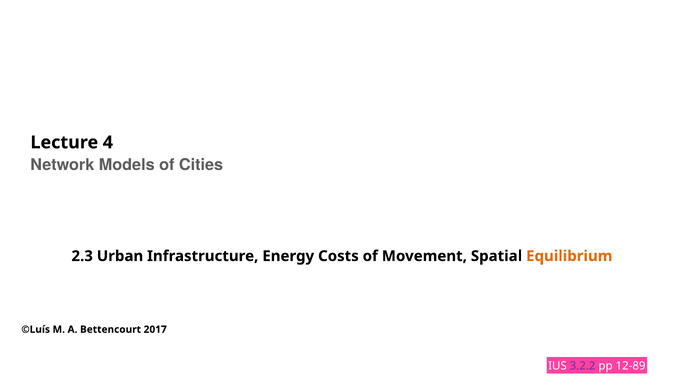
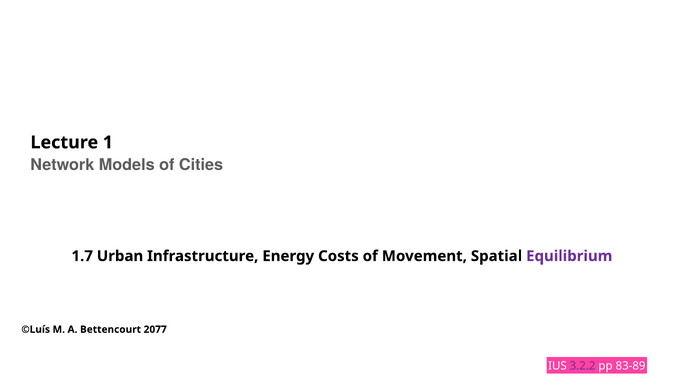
4: 4 -> 1
2.3: 2.3 -> 1.7
Equilibrium colour: orange -> purple
2017: 2017 -> 2077
12-89: 12-89 -> 83-89
